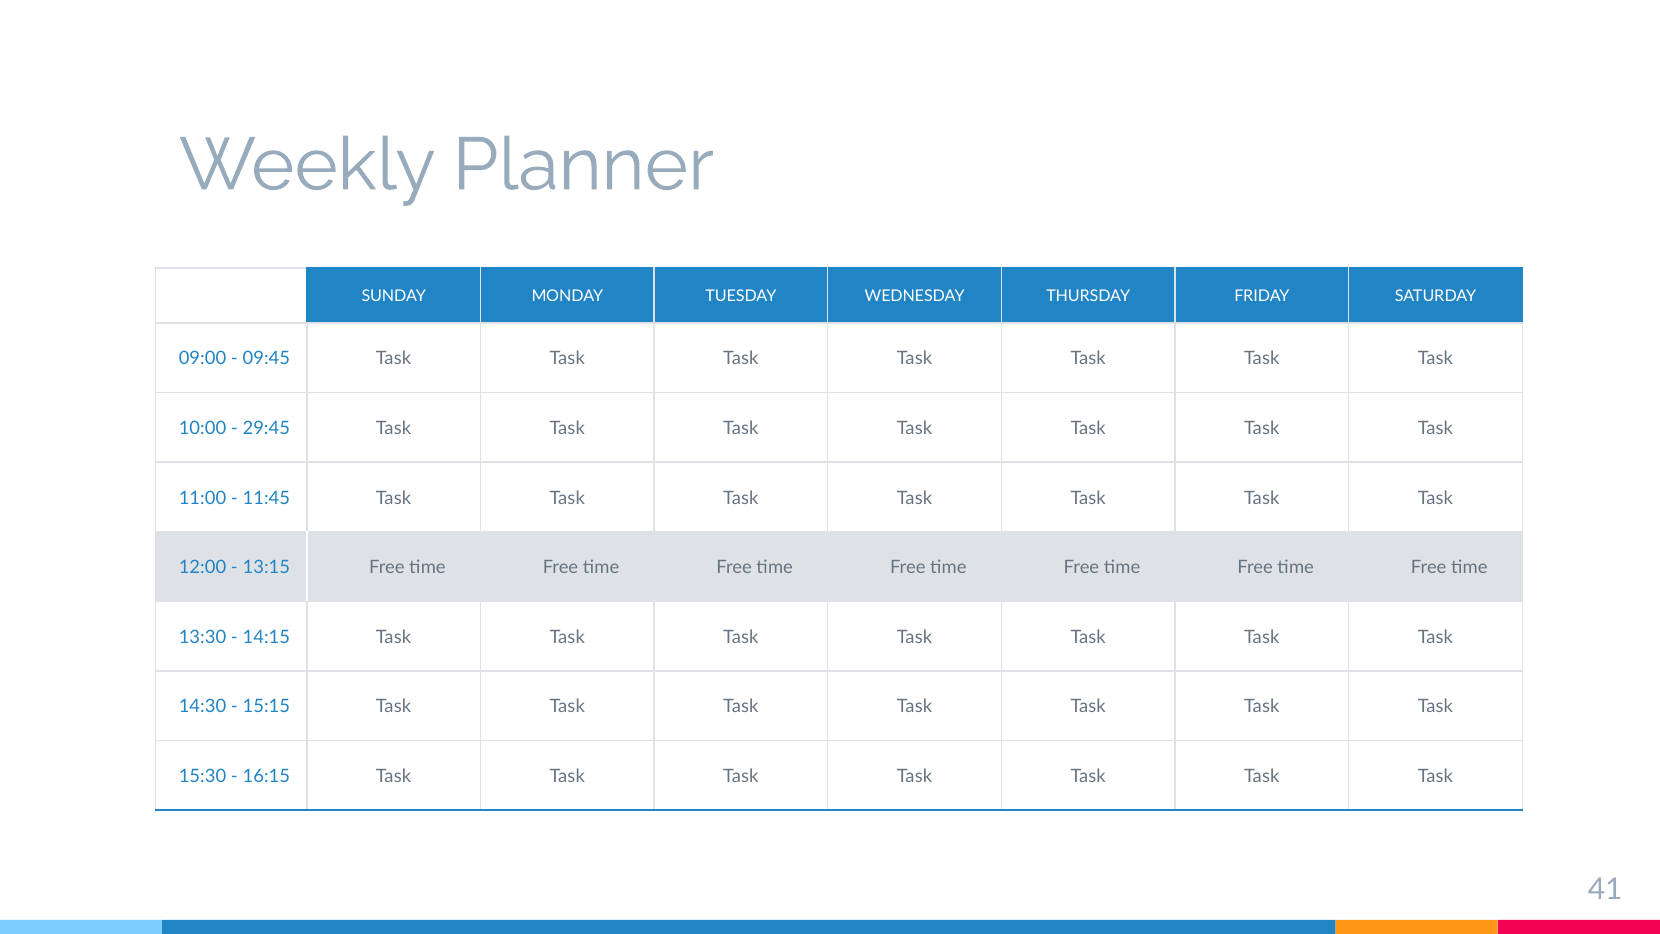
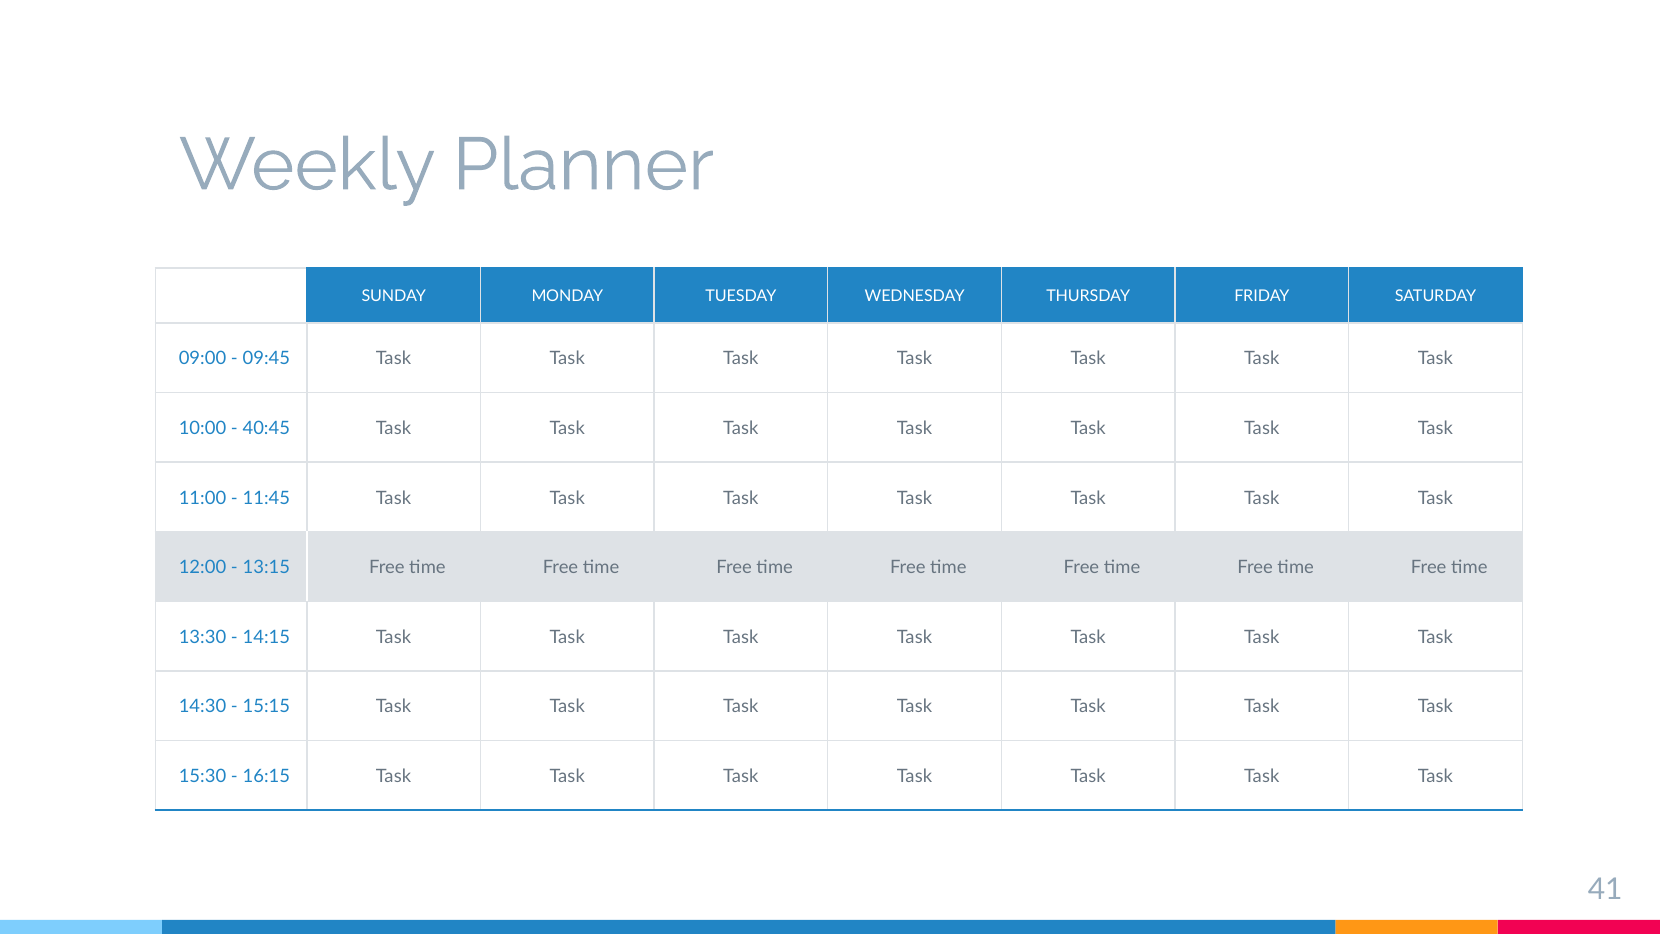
29:45: 29:45 -> 40:45
